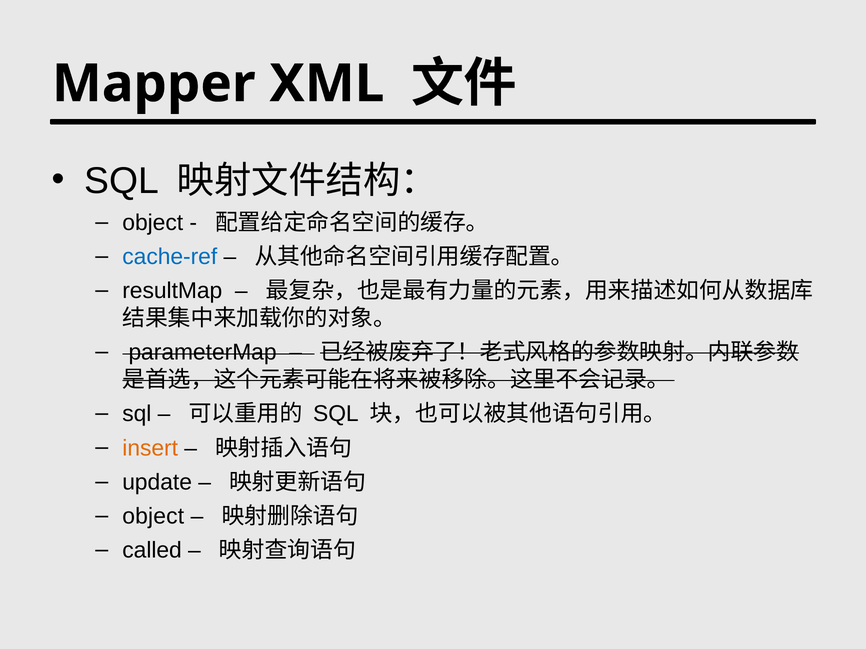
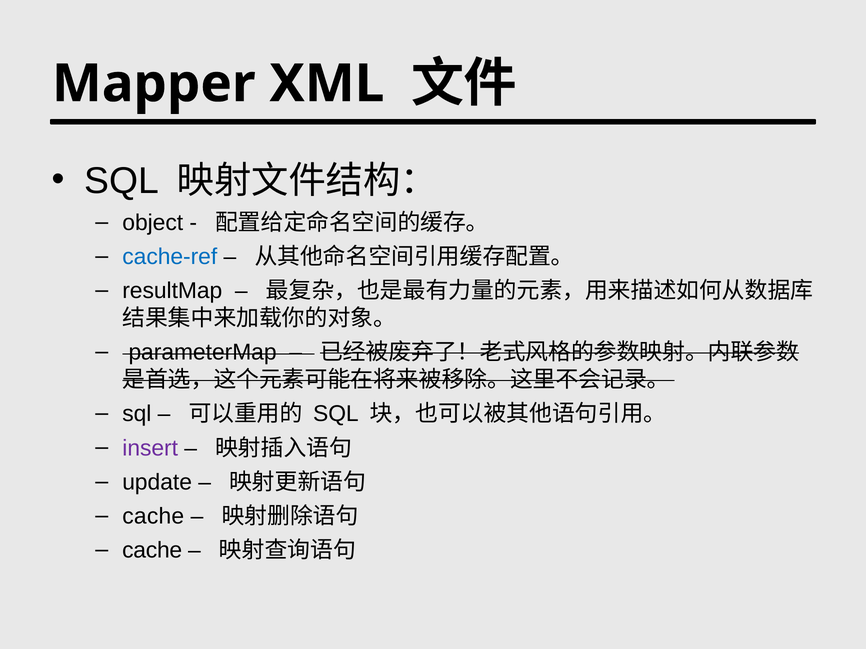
insert colour: orange -> purple
object at (153, 517): object -> cache
called at (152, 551): called -> cache
